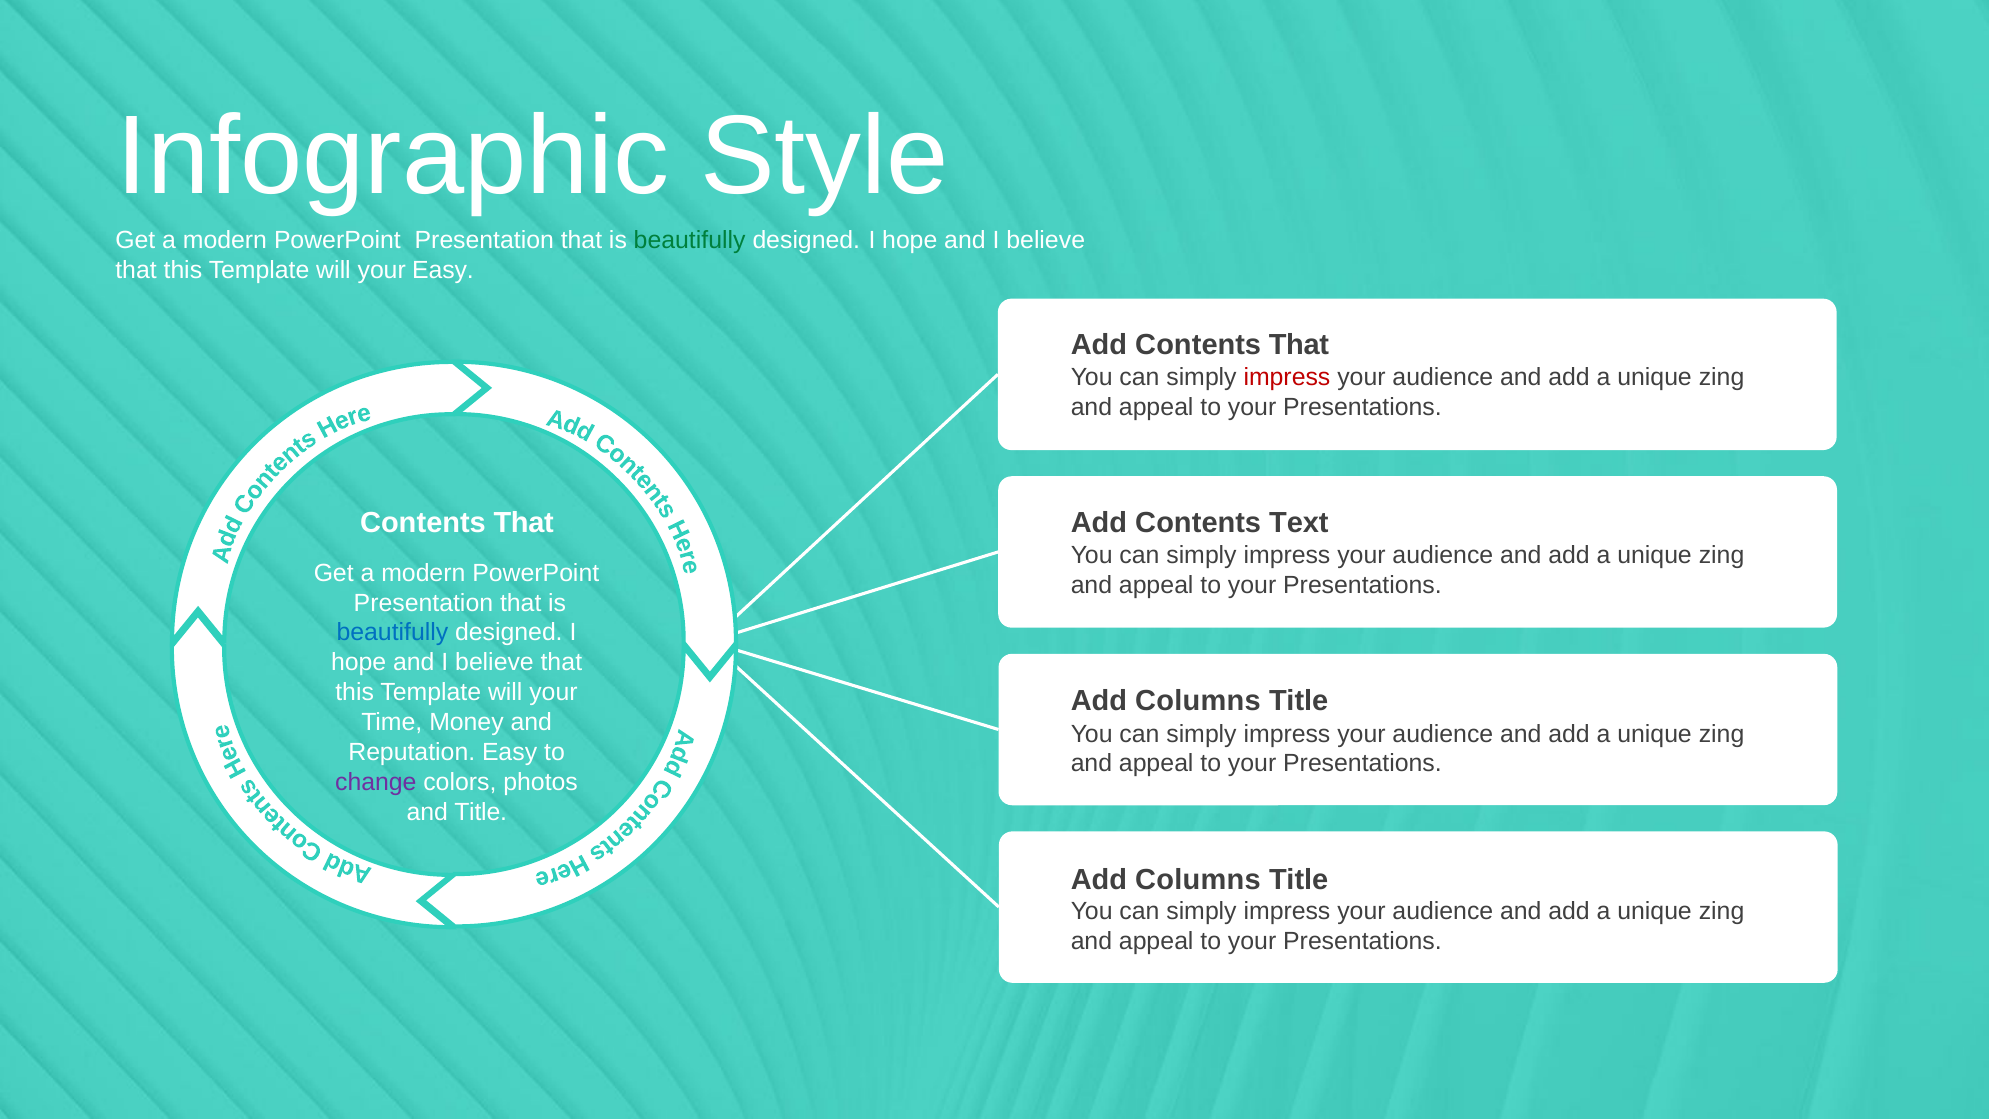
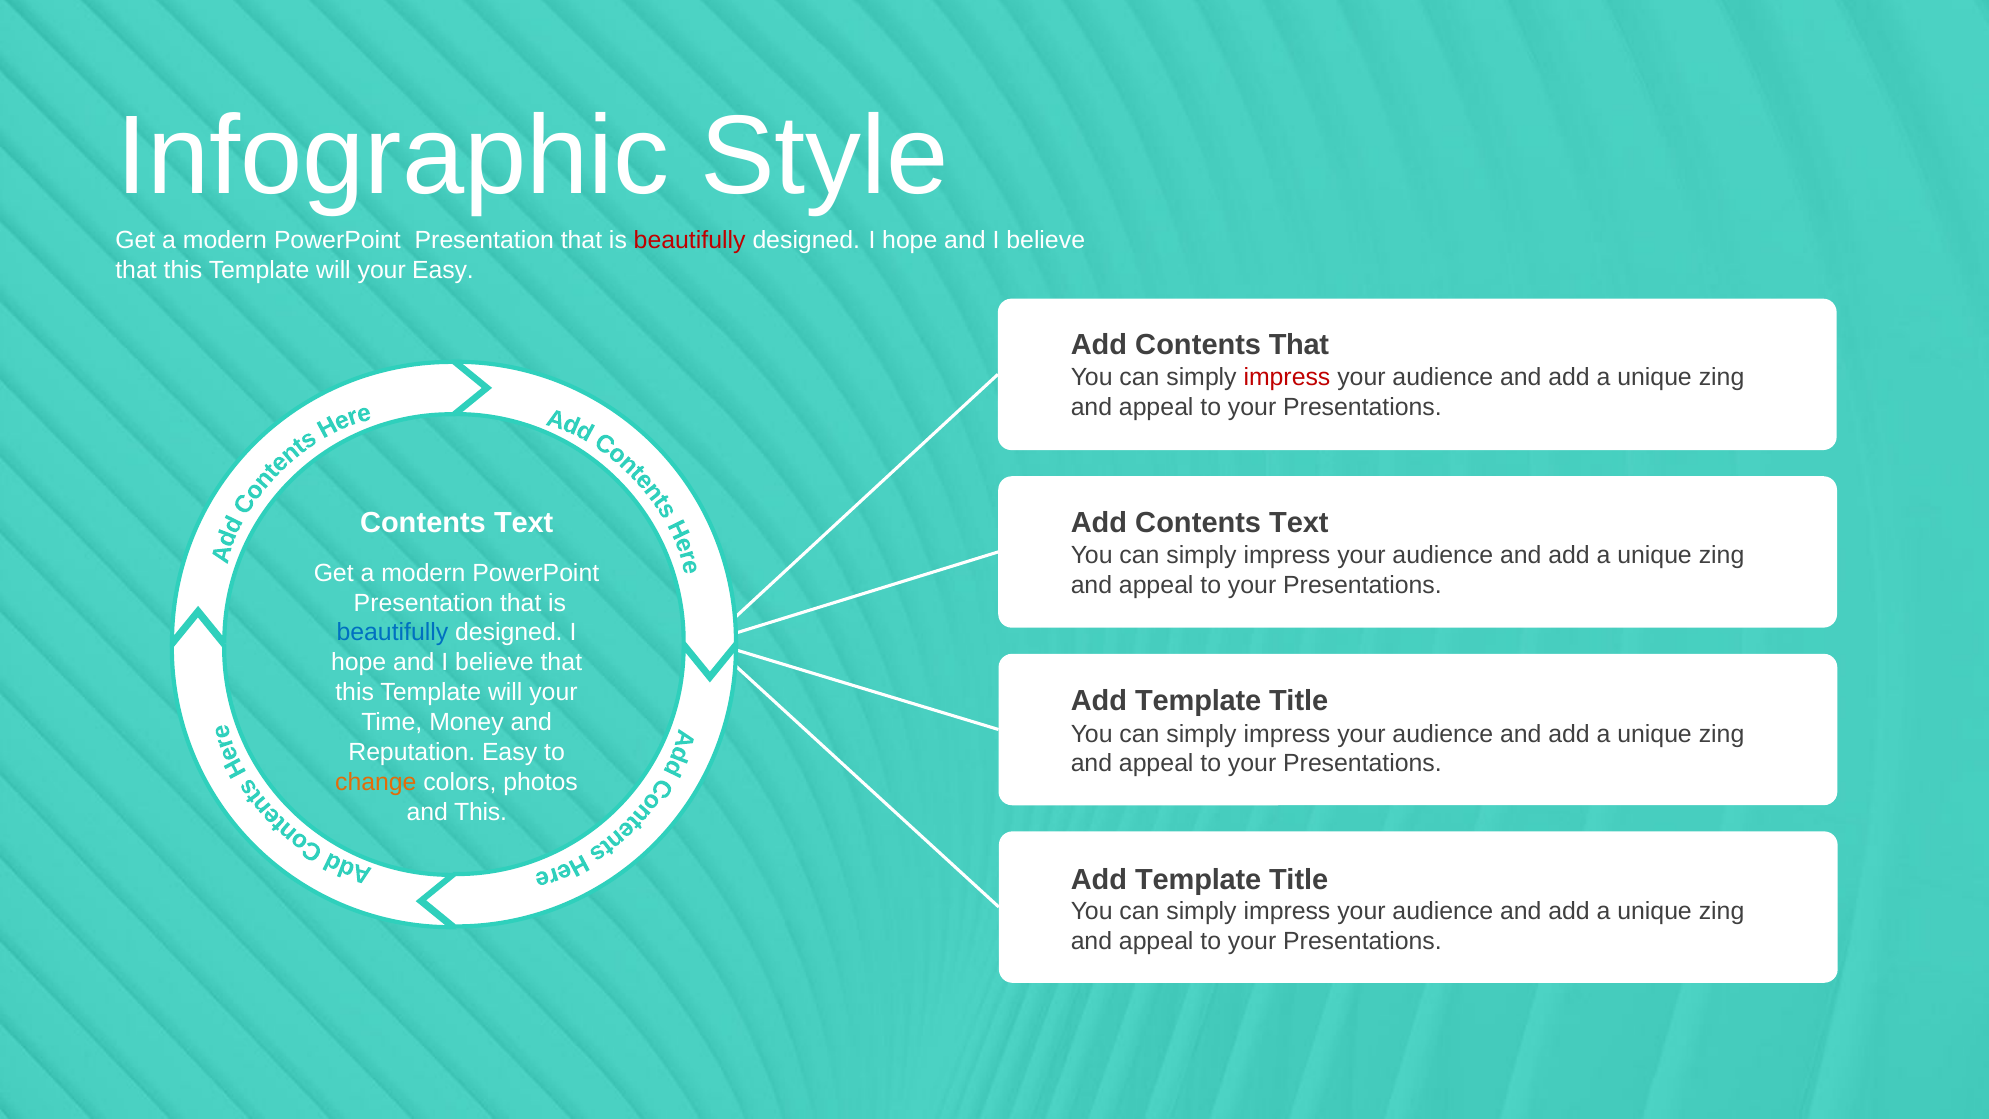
beautifully at (690, 241) colour: green -> red
That at (524, 523): That -> Text
Columns at (1198, 701): Columns -> Template
change colour: purple -> orange
and Title: Title -> This
Columns at (1198, 879): Columns -> Template
